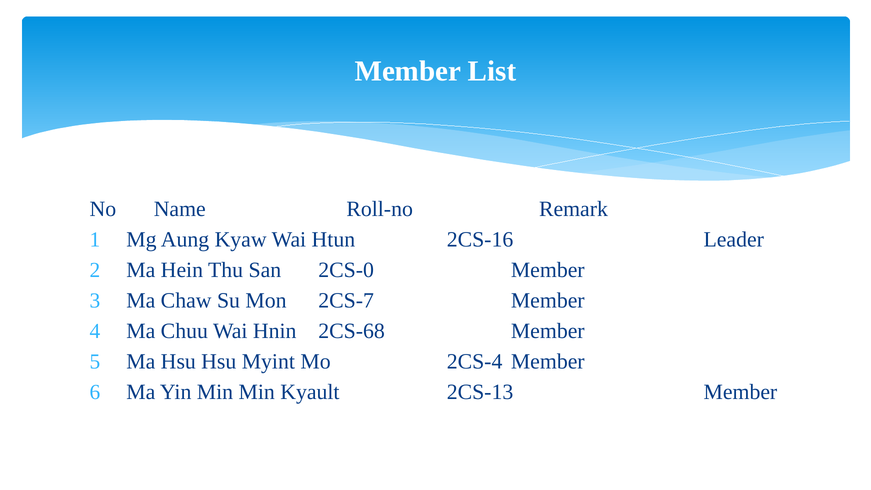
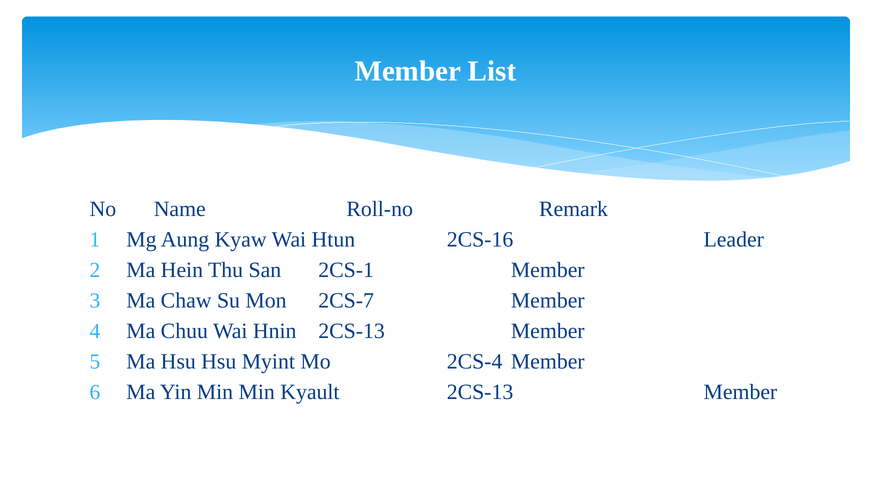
2CS-0: 2CS-0 -> 2CS-1
Hnin 2CS-68: 2CS-68 -> 2CS-13
